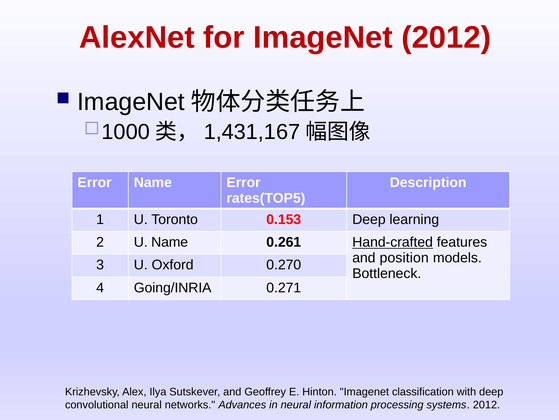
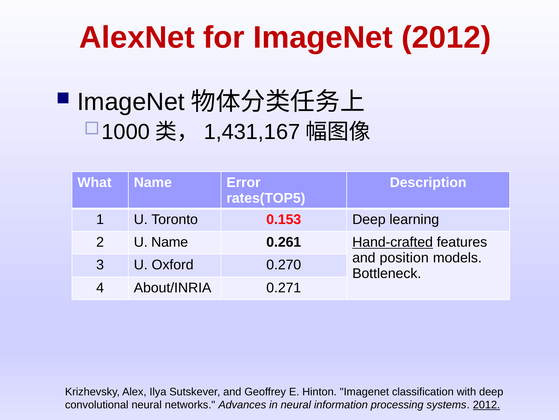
Error at (95, 182): Error -> What
Going/INRIA: Going/INRIA -> About/INRIA
2012 at (486, 404) underline: none -> present
